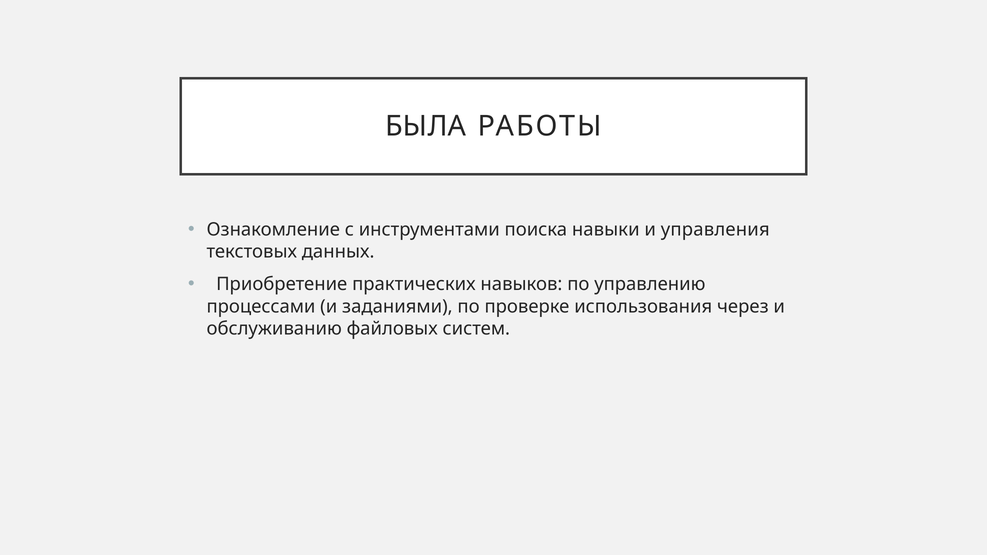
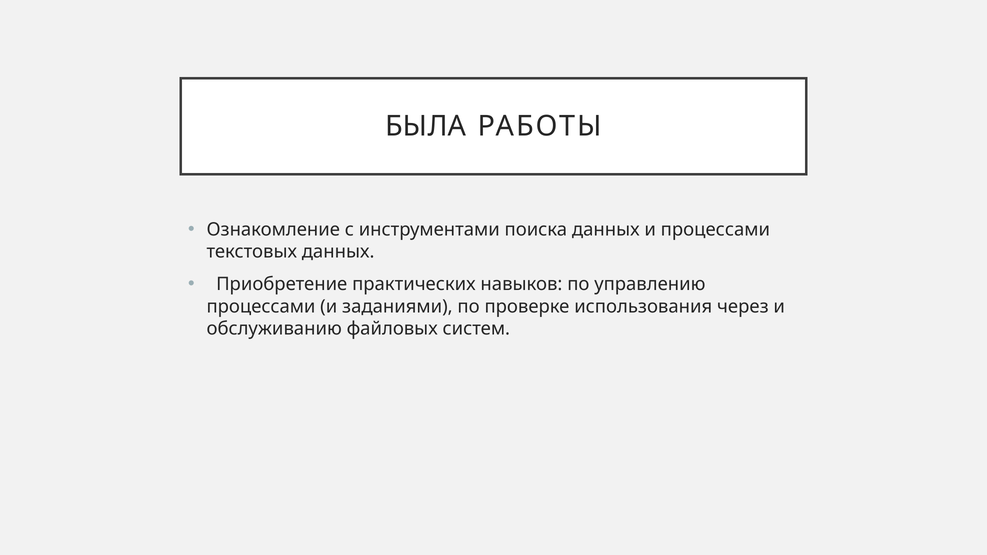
поиска навыки: навыки -> данных
и управления: управления -> процессами
